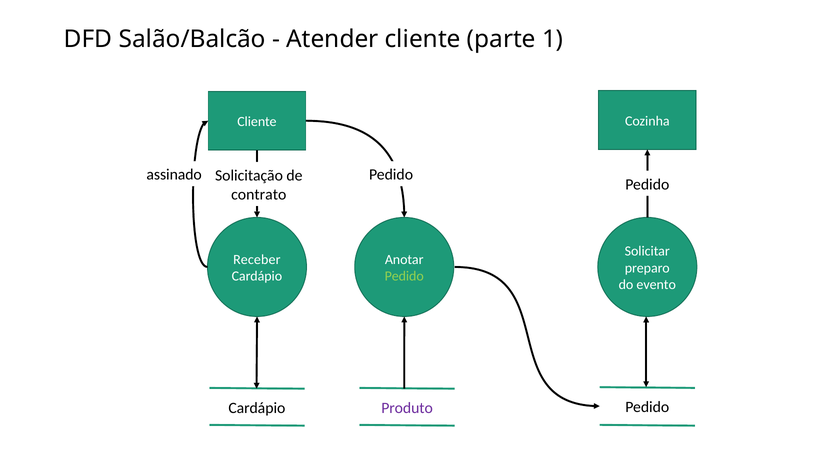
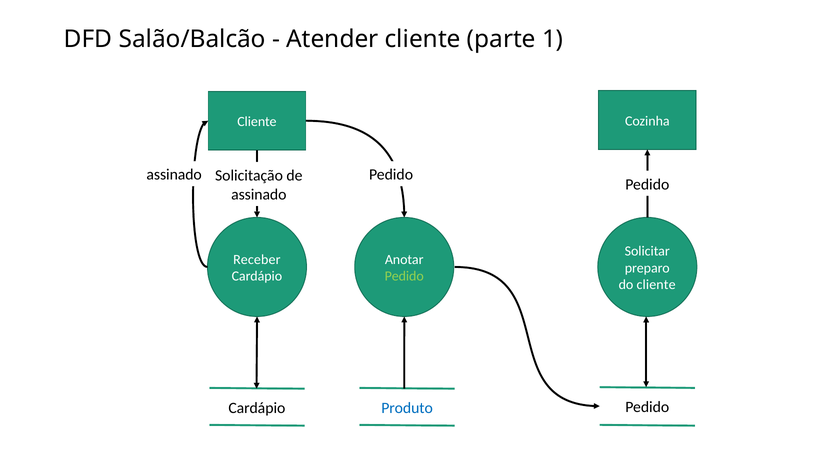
contrato at (259, 194): contrato -> assinado
do evento: evento -> cliente
Produto colour: purple -> blue
